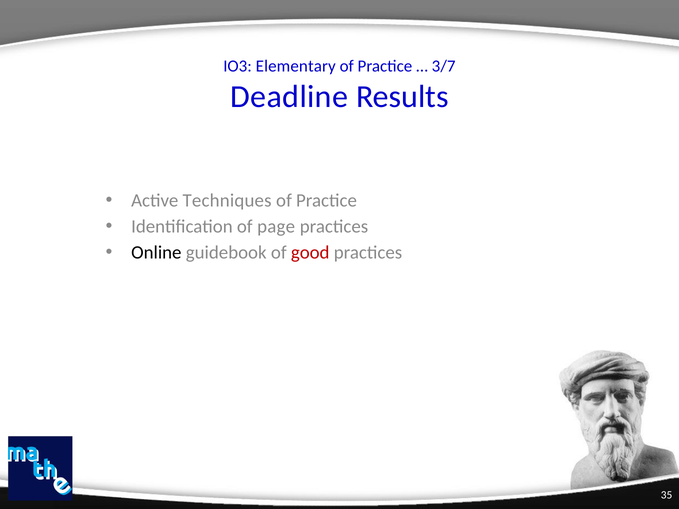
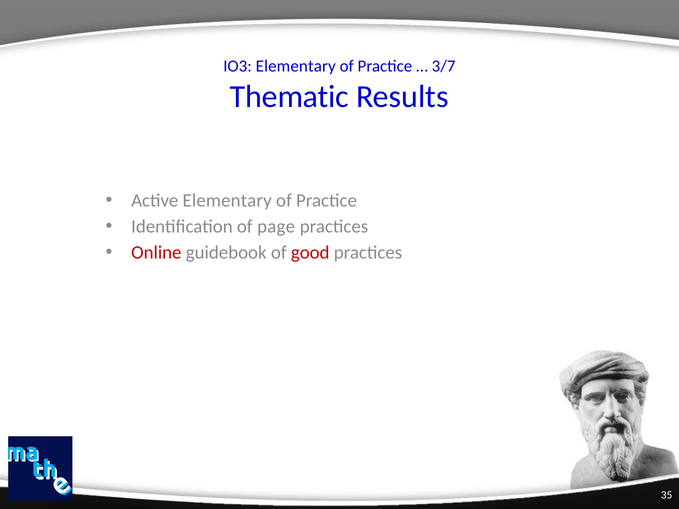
Deadline: Deadline -> Thematic
Active Techniques: Techniques -> Elementary
Online colour: black -> red
